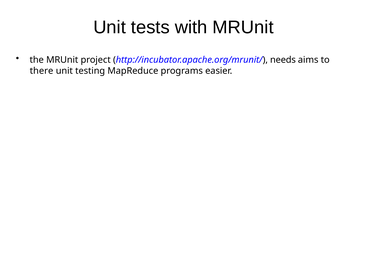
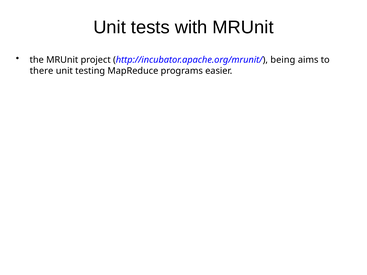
needs: needs -> being
